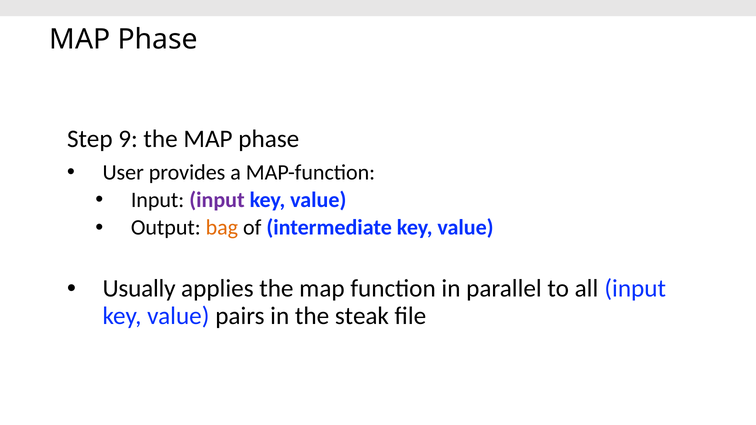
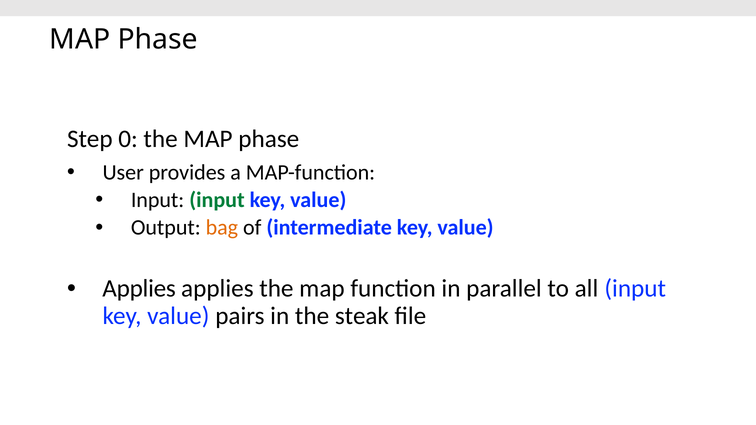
9: 9 -> 0
input at (217, 200) colour: purple -> green
Usually at (139, 289): Usually -> Applies
